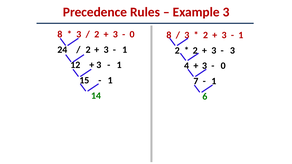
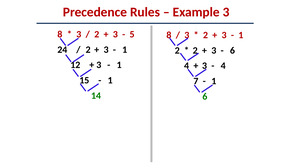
0 at (132, 34): 0 -> 5
3 at (232, 51): 3 -> 6
0 at (223, 66): 0 -> 4
